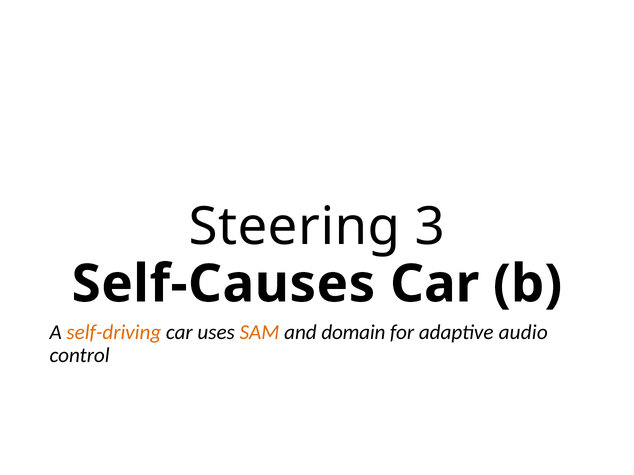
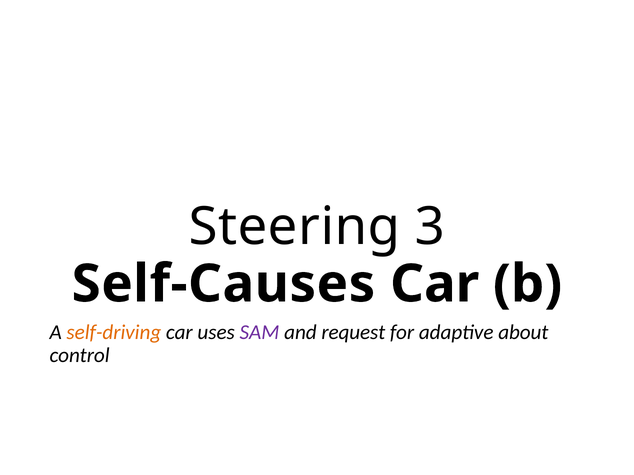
SAM colour: orange -> purple
domain: domain -> request
audio: audio -> about
